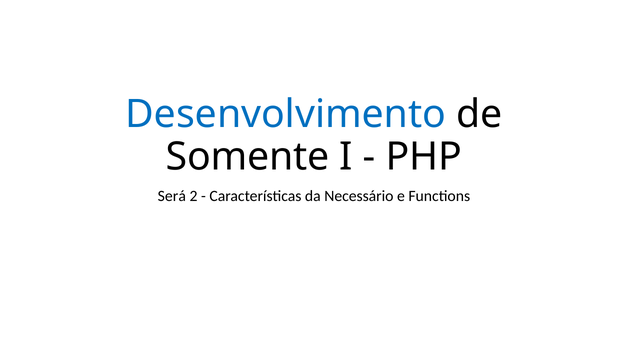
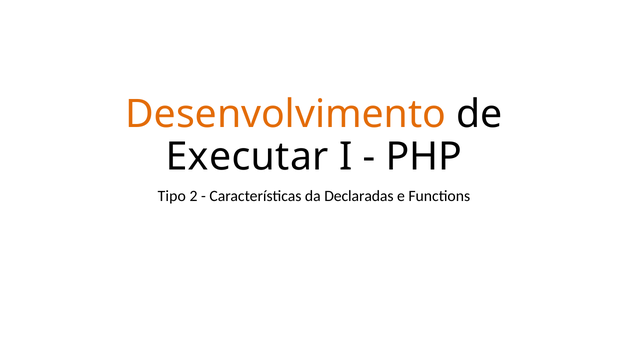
Desenvolvimento colour: blue -> orange
Somente: Somente -> Executar
Será: Será -> Tipo
Necessário: Necessário -> Declaradas
